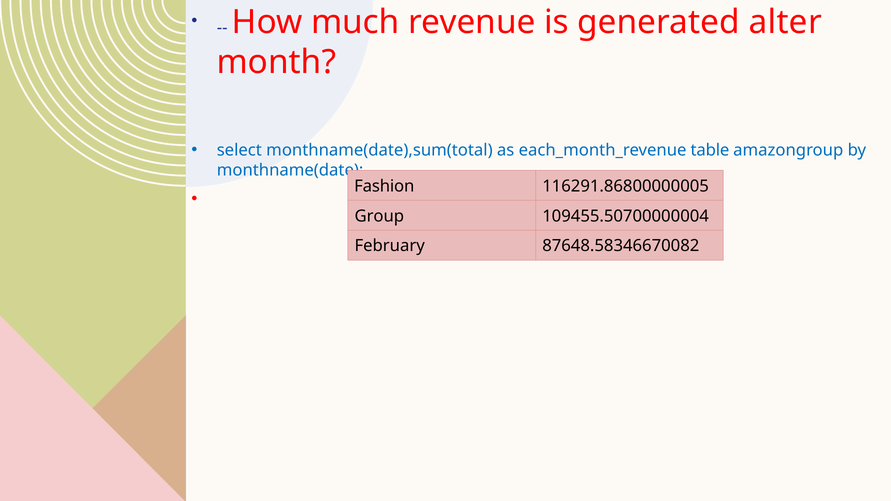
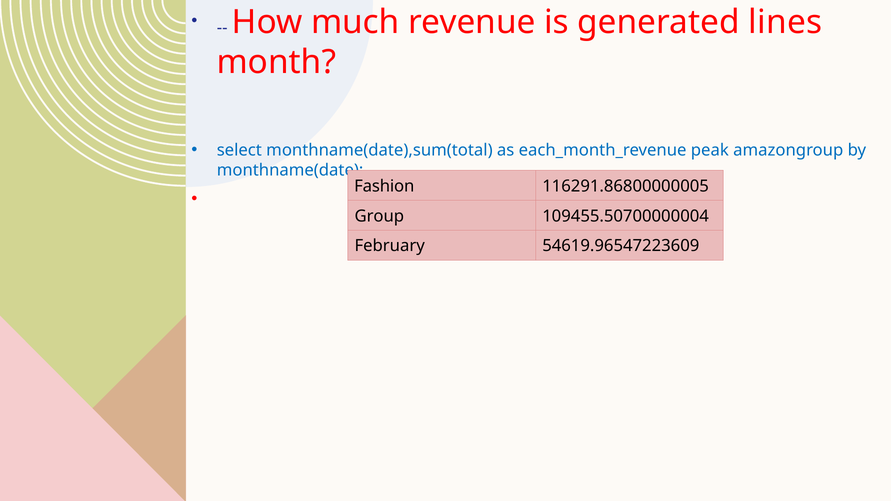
alter: alter -> lines
table: table -> peak
87648.58346670082: 87648.58346670082 -> 54619.96547223609
